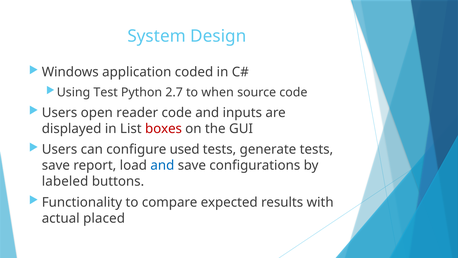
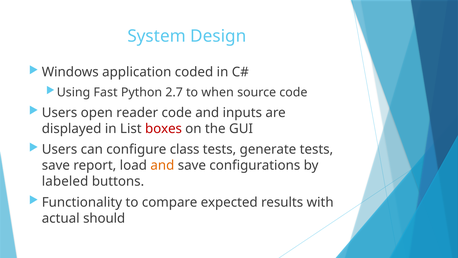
Test: Test -> Fast
used: used -> class
and at (162, 165) colour: blue -> orange
placed: placed -> should
